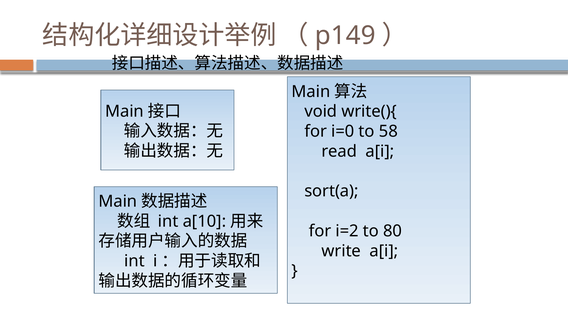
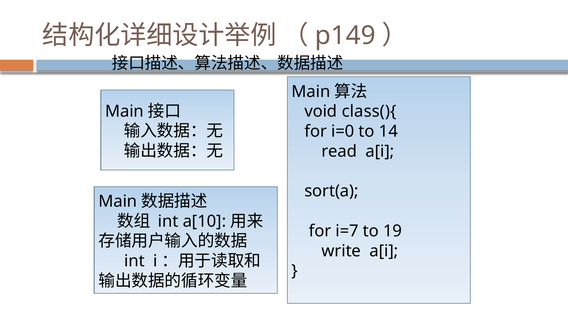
write(){: write(){ -> class(){
58: 58 -> 14
i=2: i=2 -> i=7
80: 80 -> 19
